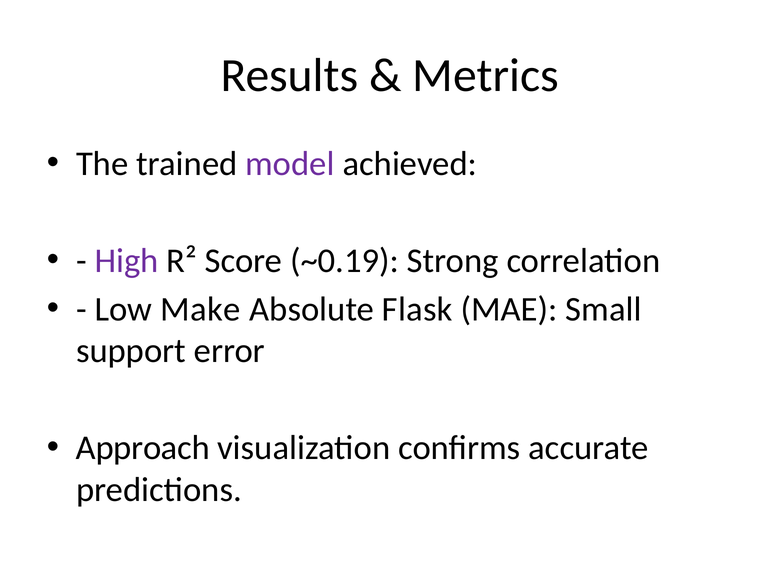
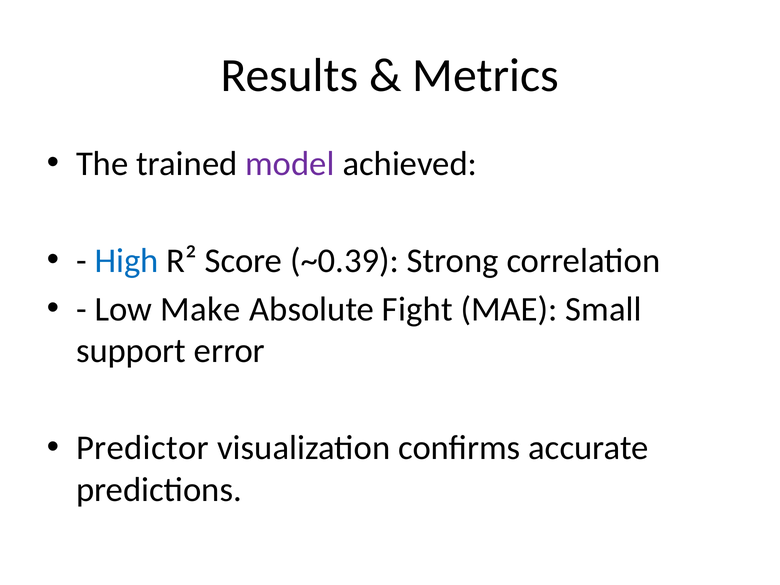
High colour: purple -> blue
~0.19: ~0.19 -> ~0.39
Flask: Flask -> Fight
Approach: Approach -> Predictor
